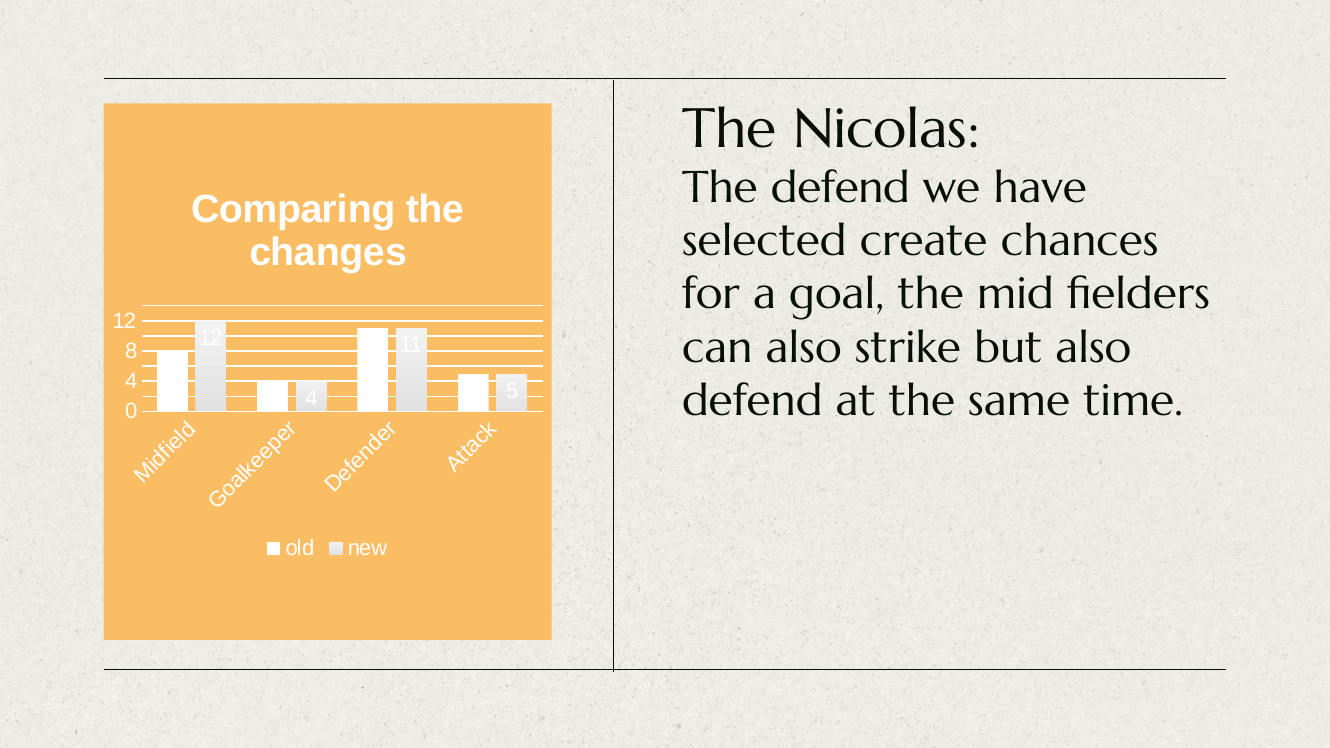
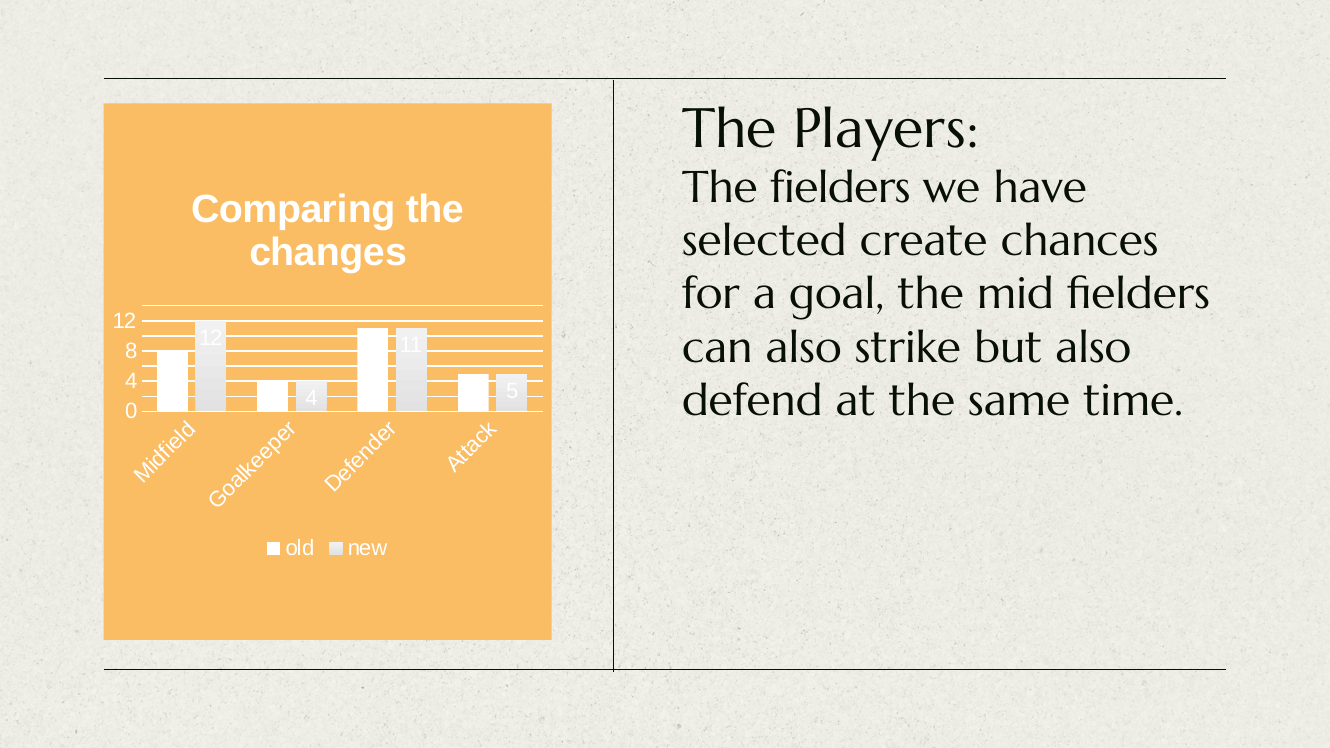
Nicolas: Nicolas -> Players
The defend: defend -> fielders
